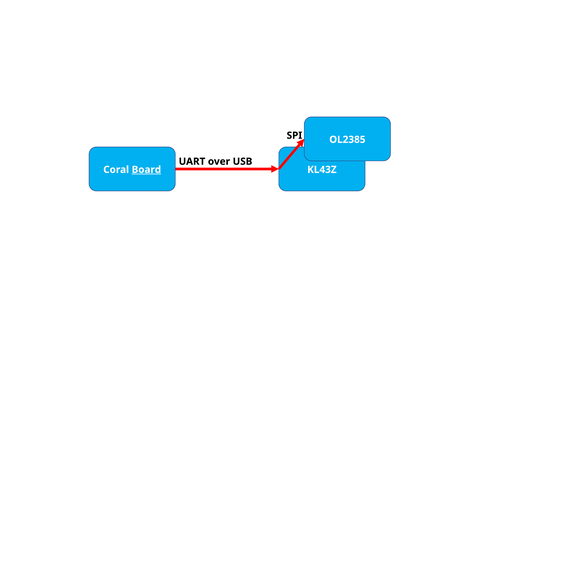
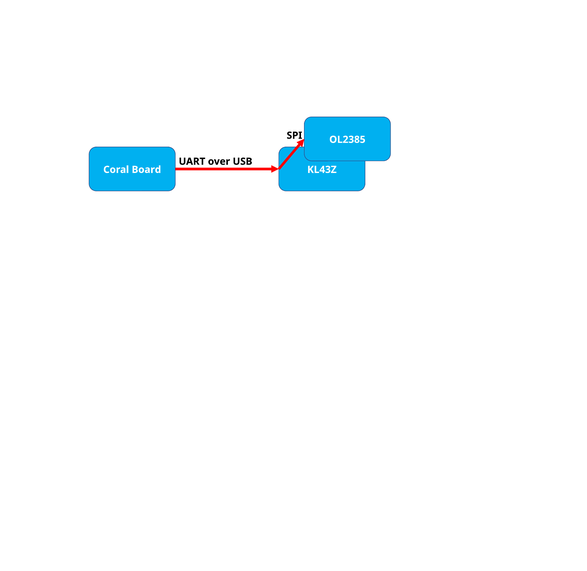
Board underline: present -> none
